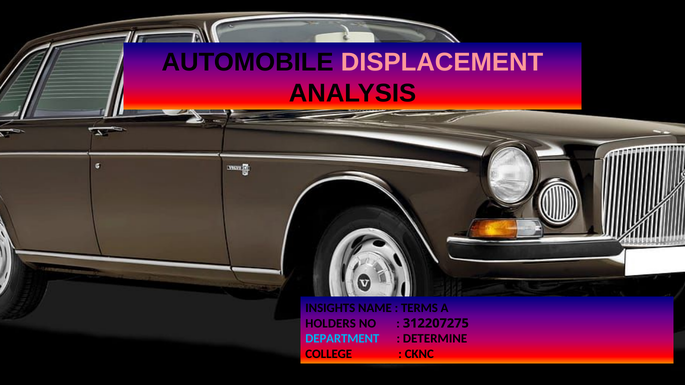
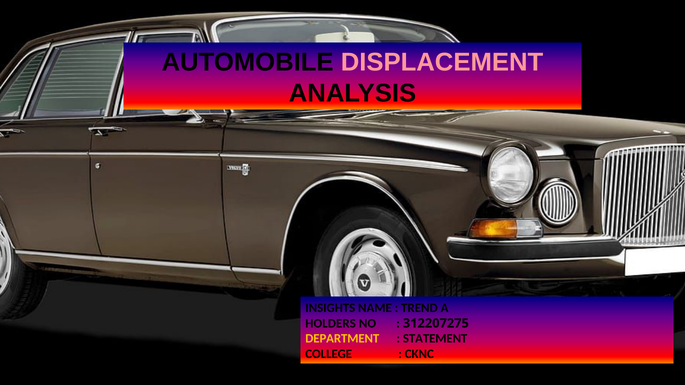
TERMS: TERMS -> TREND
DEPARTMENT colour: light blue -> yellow
DETERMINE: DETERMINE -> STATEMENT
